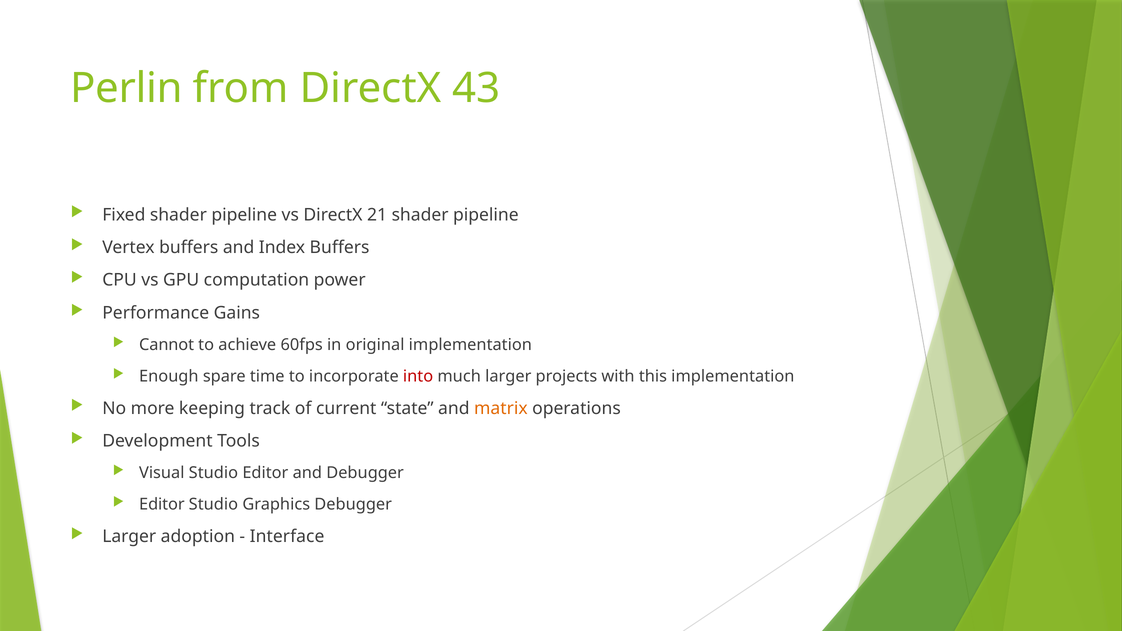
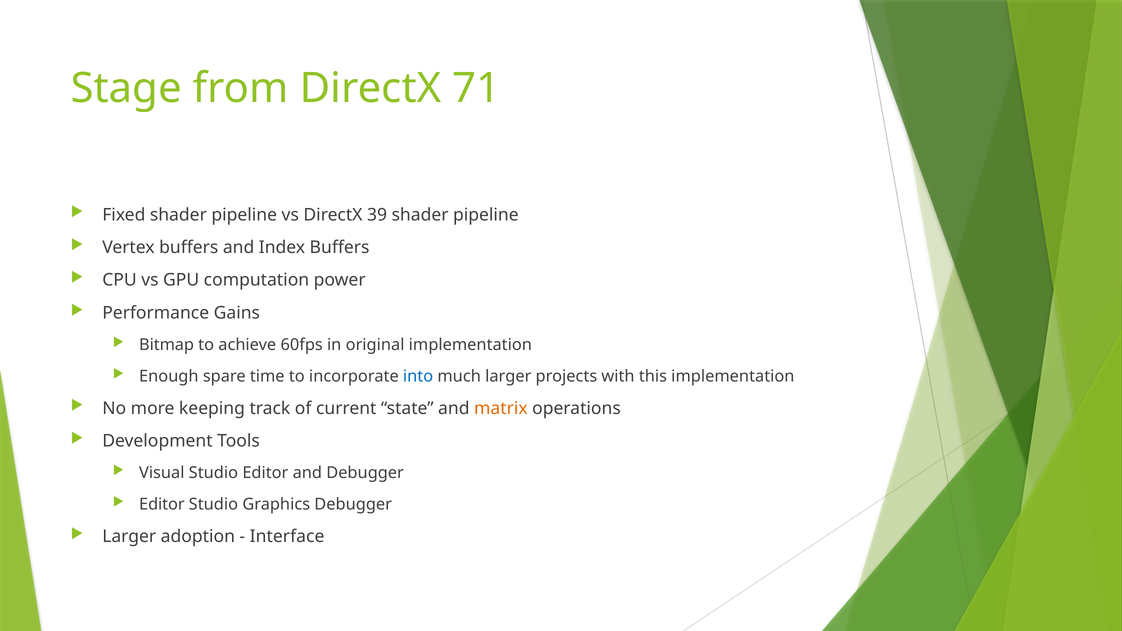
Perlin: Perlin -> Stage
43: 43 -> 71
21: 21 -> 39
Cannot: Cannot -> Bitmap
into colour: red -> blue
